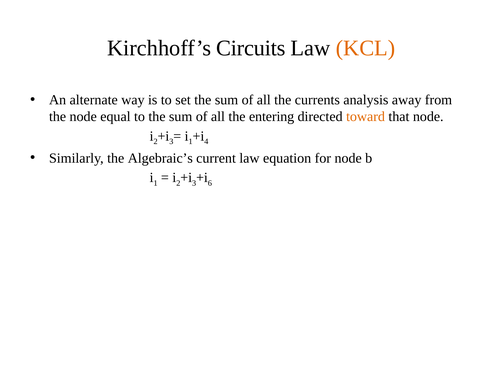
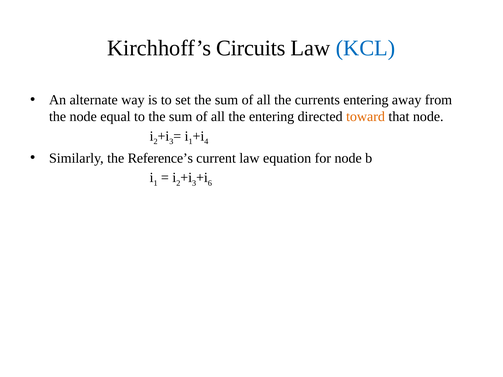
KCL colour: orange -> blue
currents analysis: analysis -> entering
Algebraic’s: Algebraic’s -> Reference’s
